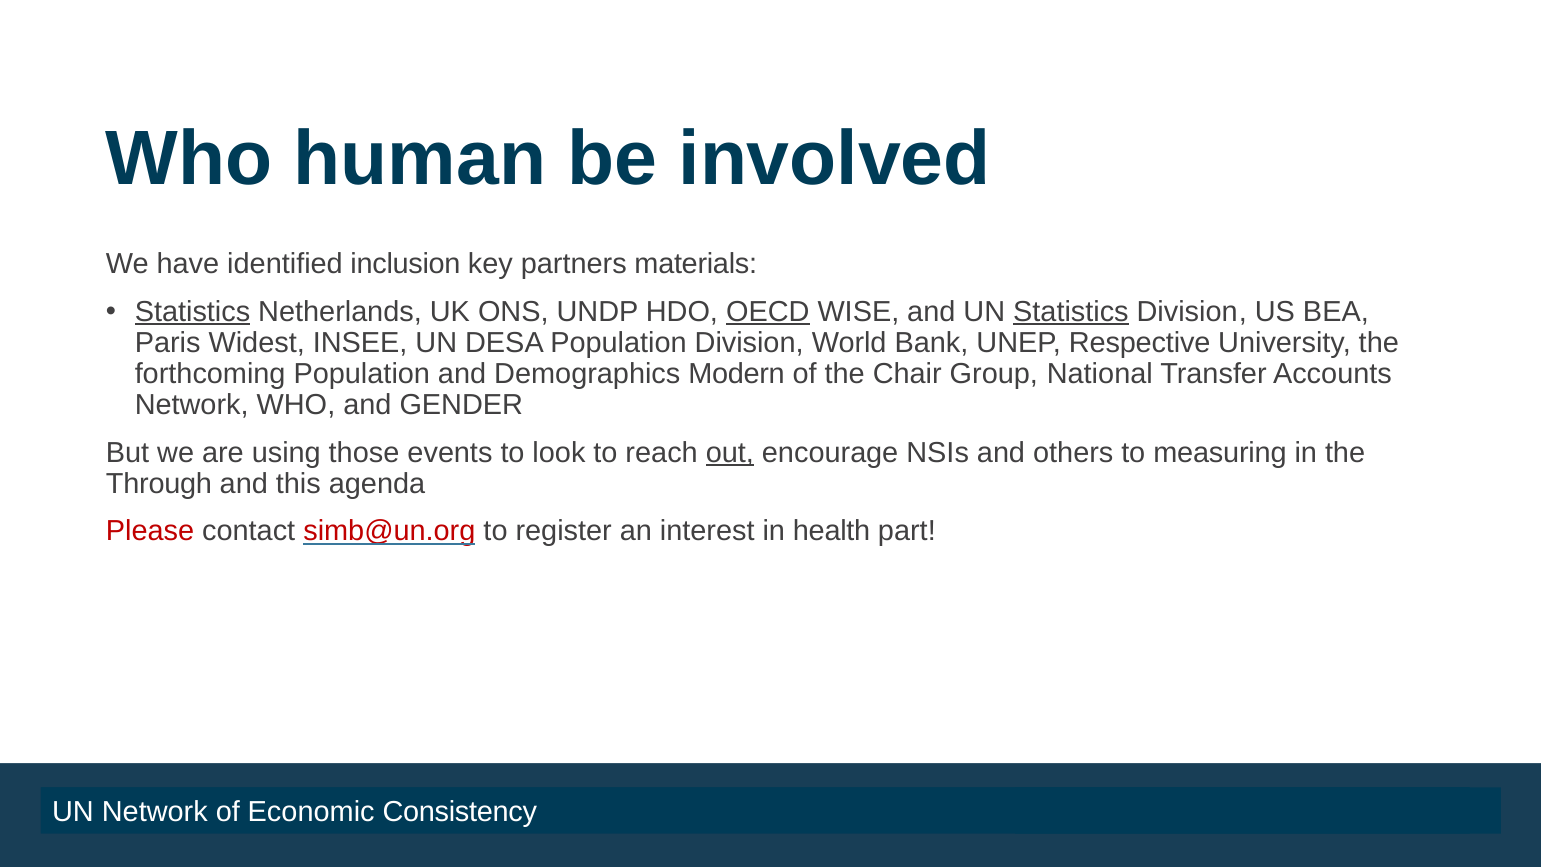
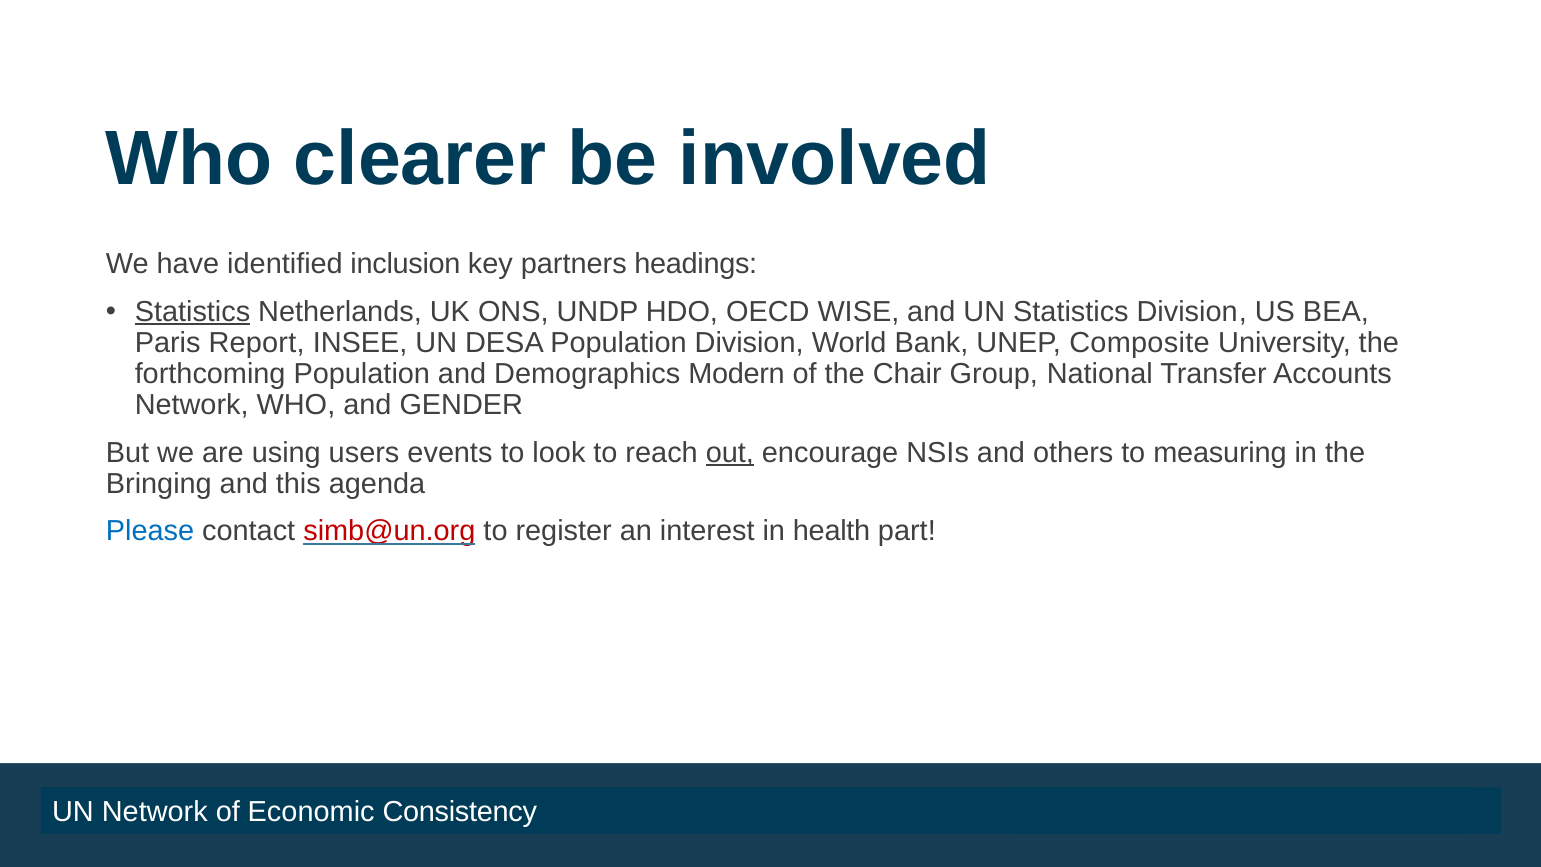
human: human -> clearer
materials: materials -> headings
OECD underline: present -> none
Statistics at (1071, 312) underline: present -> none
Widest: Widest -> Report
Respective: Respective -> Composite
those: those -> users
Through: Through -> Bringing
Please colour: red -> blue
